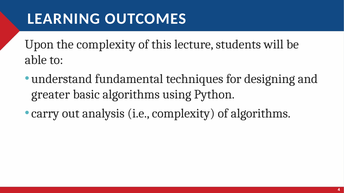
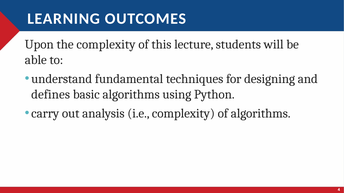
greater: greater -> defines
